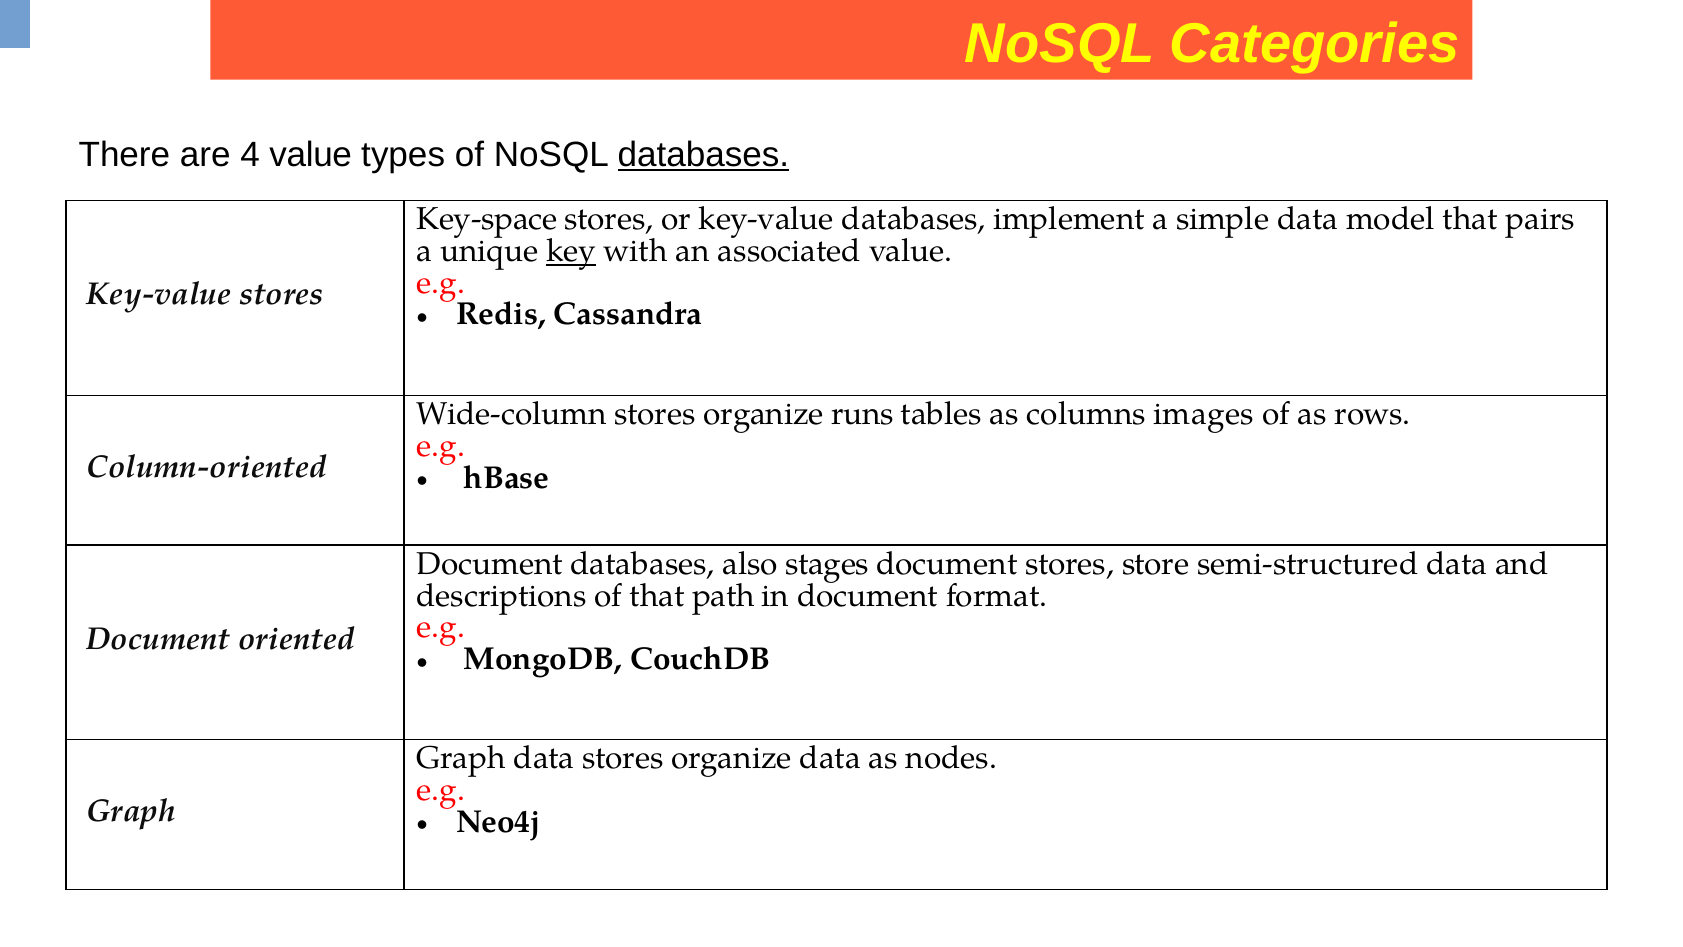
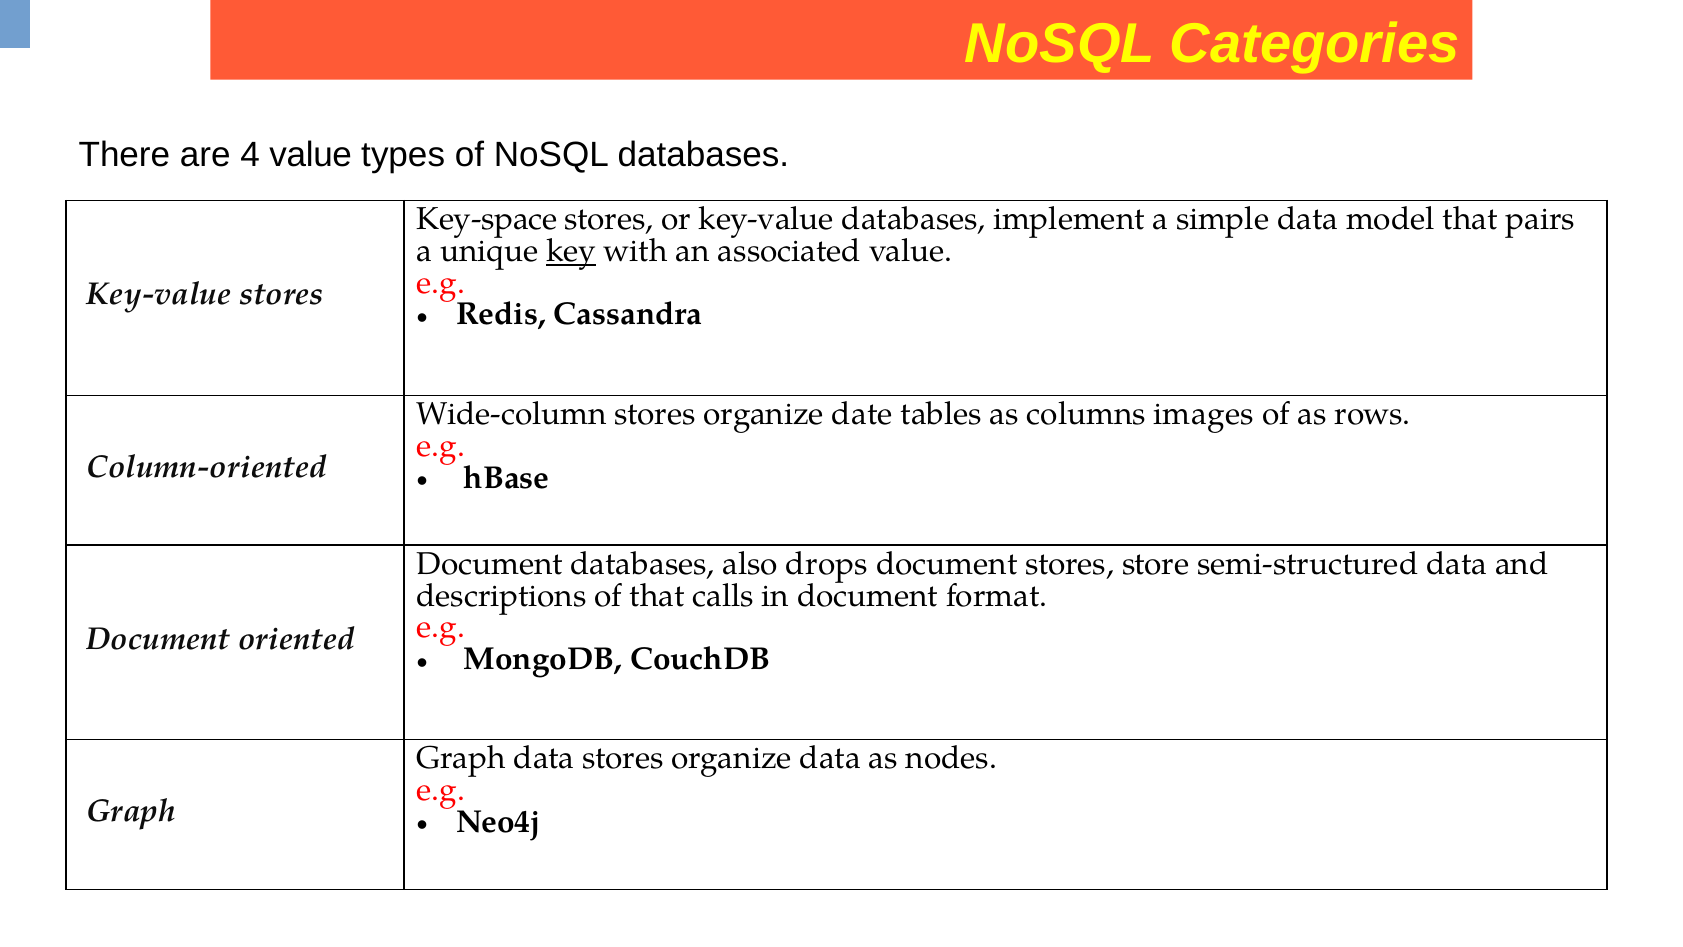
databases at (703, 155) underline: present -> none
runs: runs -> date
stages: stages -> drops
path: path -> calls
